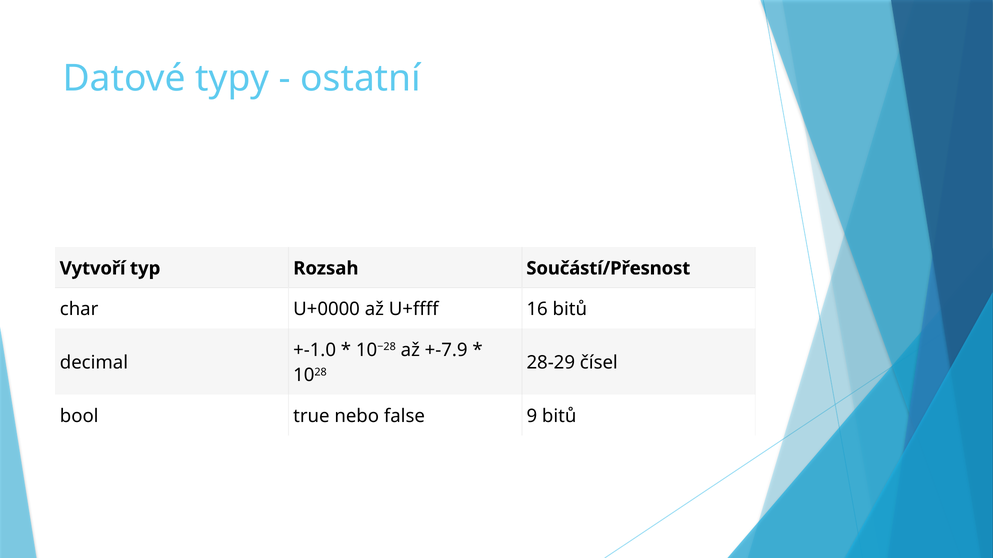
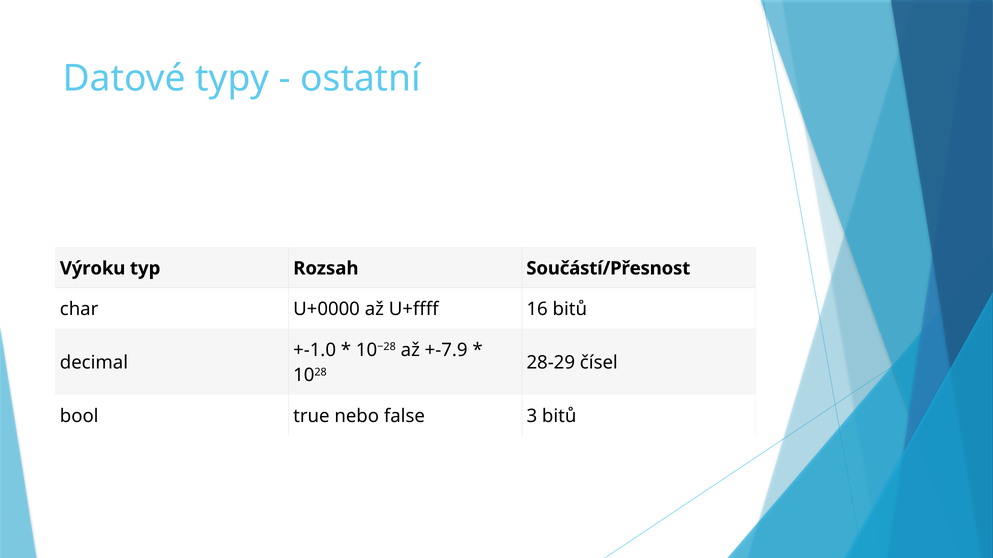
Vytvoří: Vytvoří -> Výroku
9: 9 -> 3
